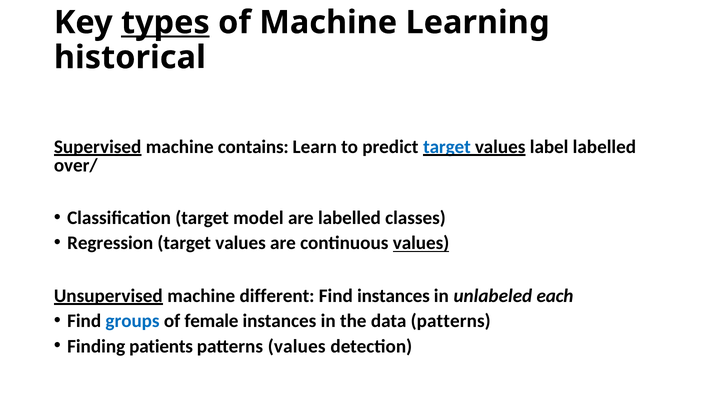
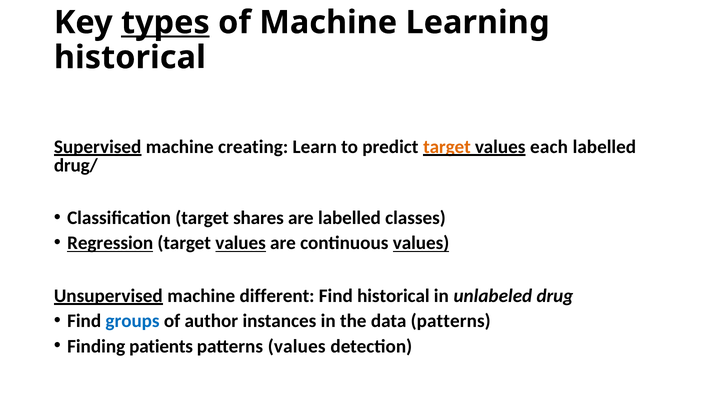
contains: contains -> creating
target at (447, 147) colour: blue -> orange
label: label -> each
over/: over/ -> drug/
model: model -> shares
Regression underline: none -> present
values at (241, 243) underline: none -> present
Find instances: instances -> historical
each: each -> drug
female: female -> author
